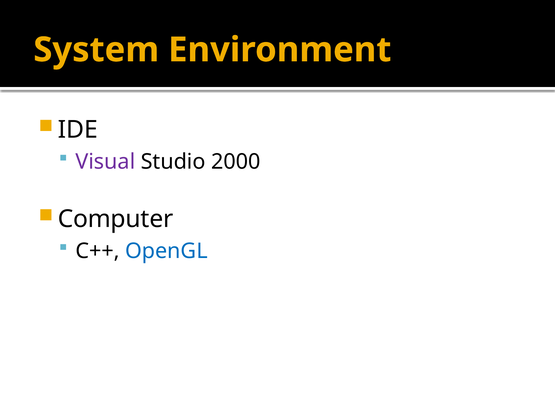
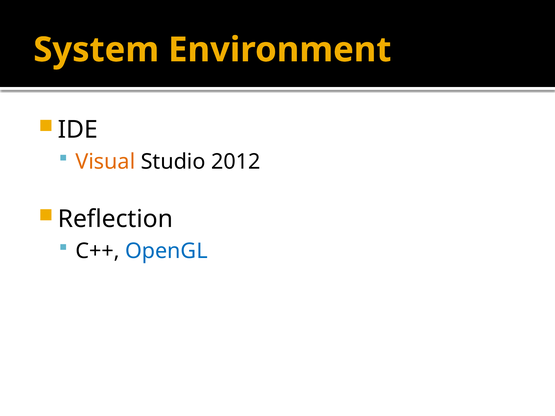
Visual colour: purple -> orange
2000: 2000 -> 2012
Computer: Computer -> Reflection
